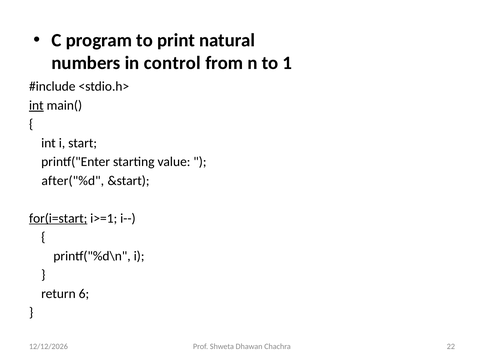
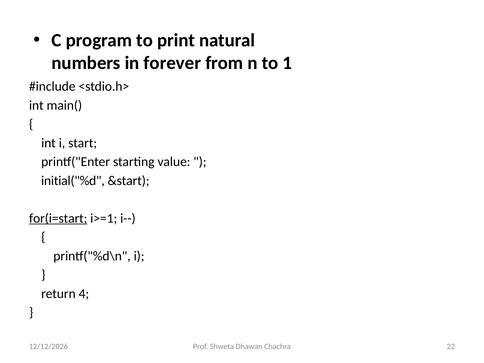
control: control -> forever
int at (36, 105) underline: present -> none
after("%d: after("%d -> initial("%d
6: 6 -> 4
